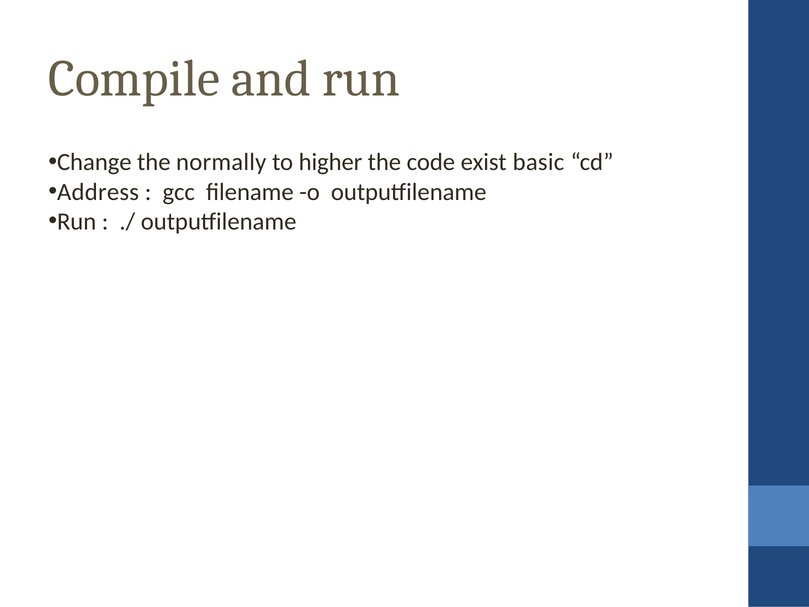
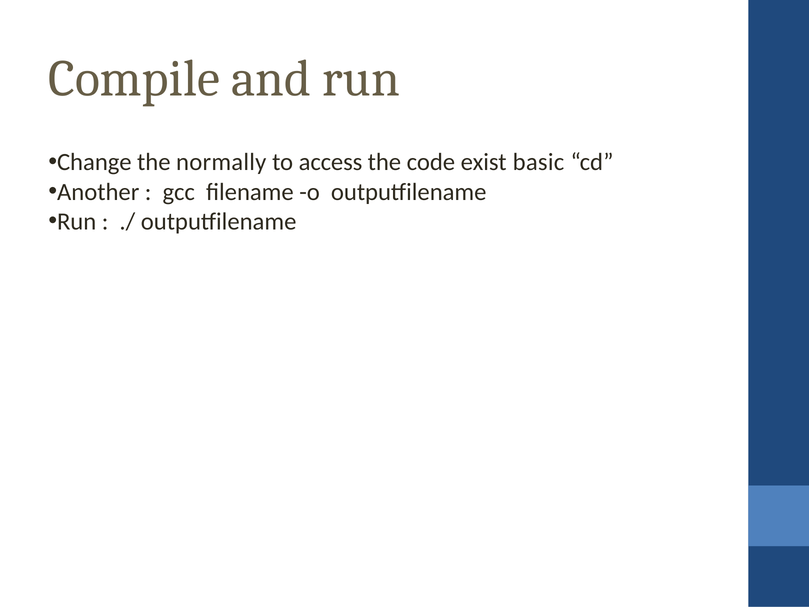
higher: higher -> access
Address: Address -> Another
